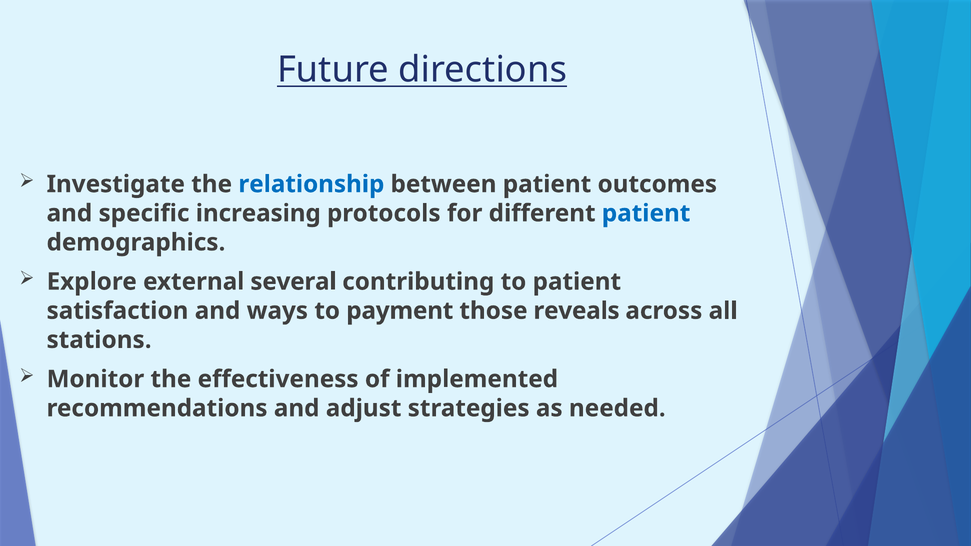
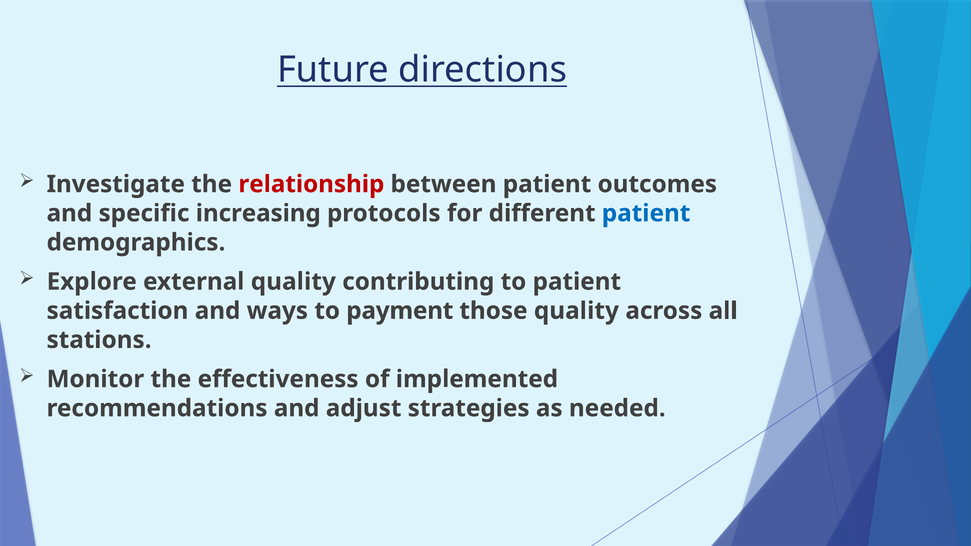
relationship colour: blue -> red
external several: several -> quality
those reveals: reveals -> quality
